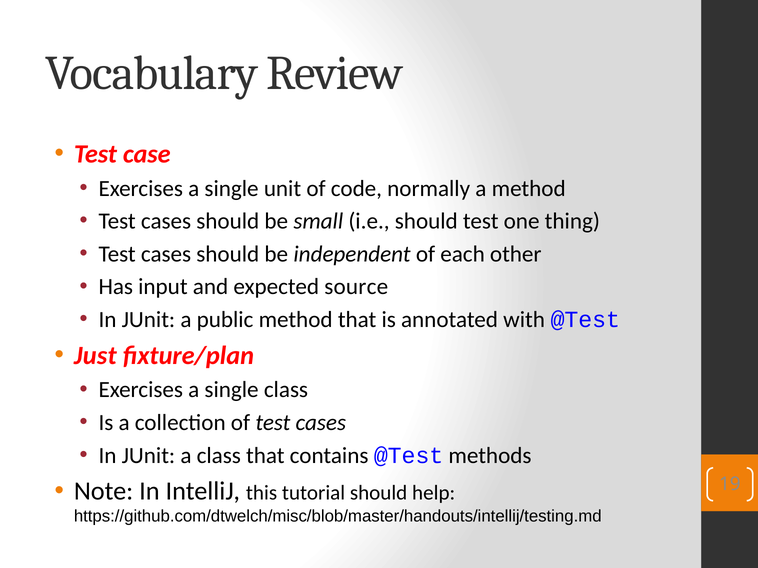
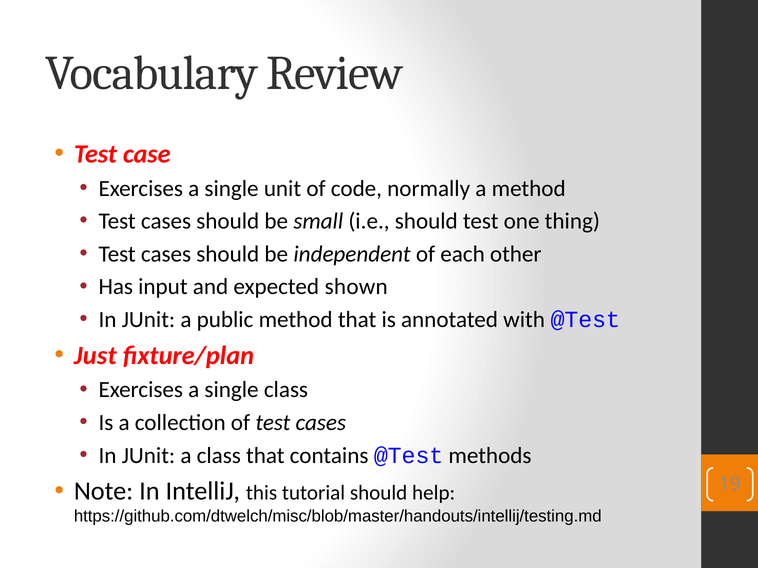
source: source -> shown
